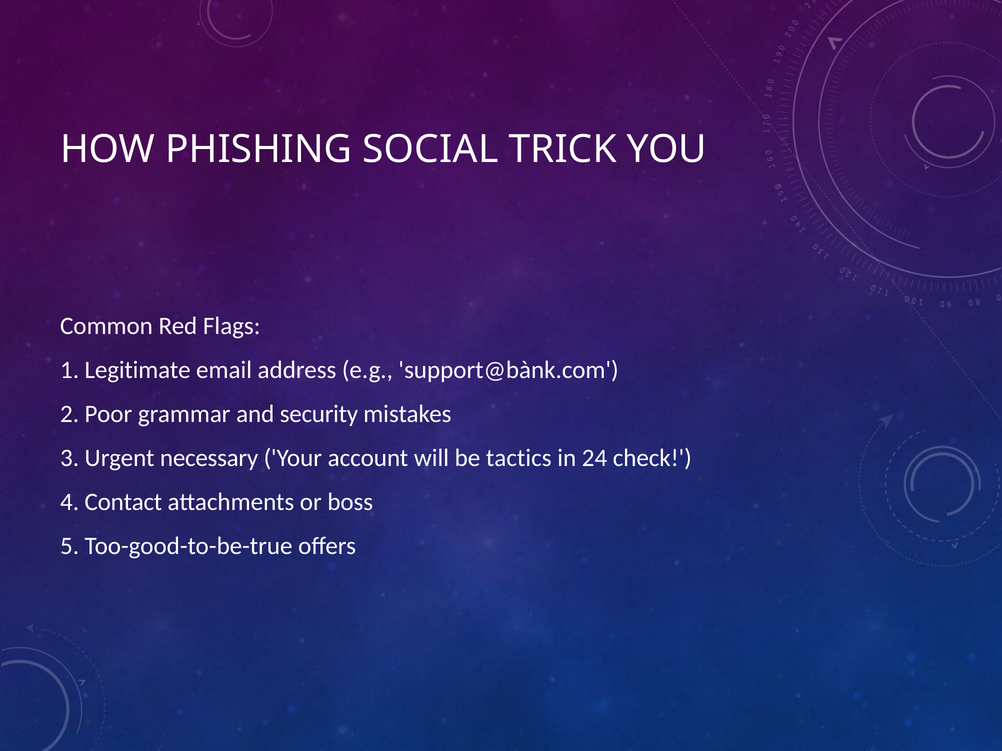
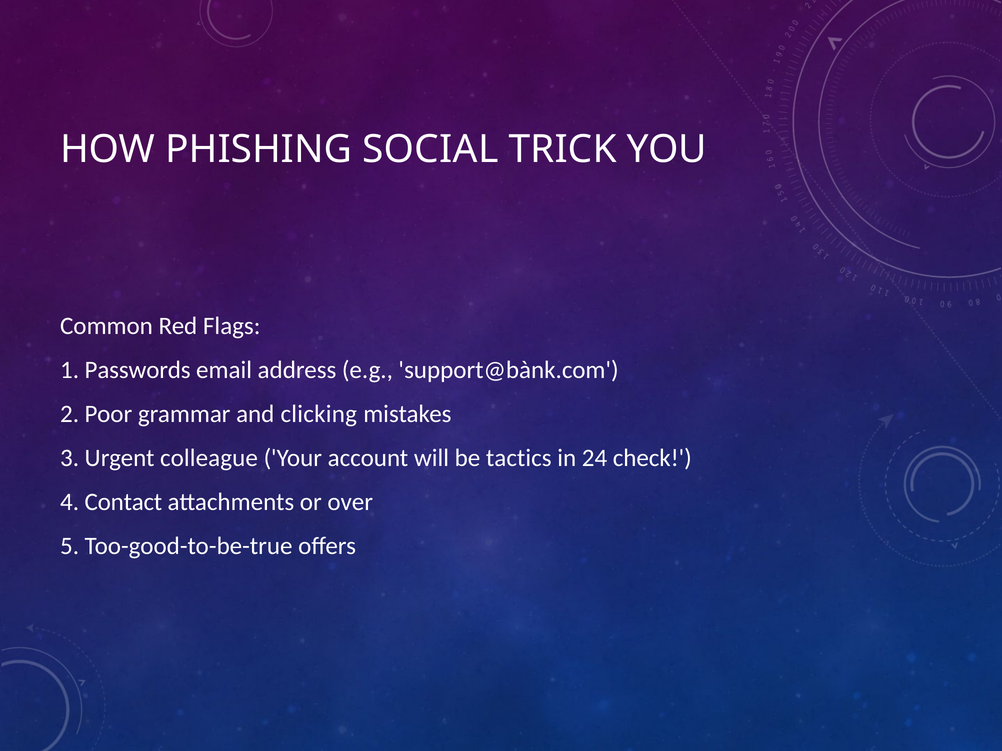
Legitimate: Legitimate -> Passwords
security: security -> clicking
necessary: necessary -> colleague
boss: boss -> over
